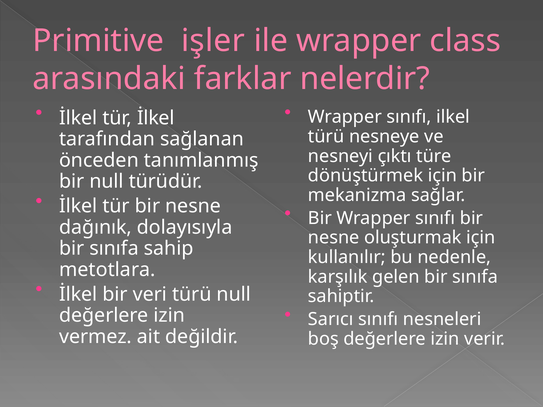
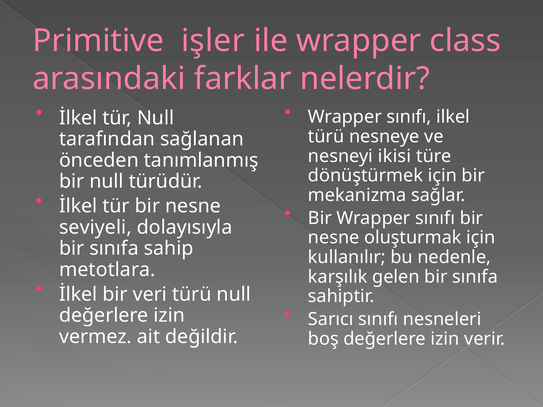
tür İlkel: İlkel -> Null
çıktı: çıktı -> ikisi
dağınık: dağınık -> seviyeli
